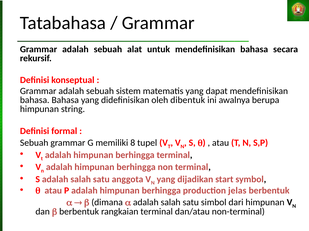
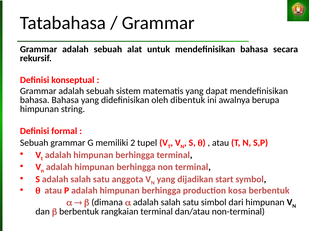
8: 8 -> 2
jelas: jelas -> kosa
